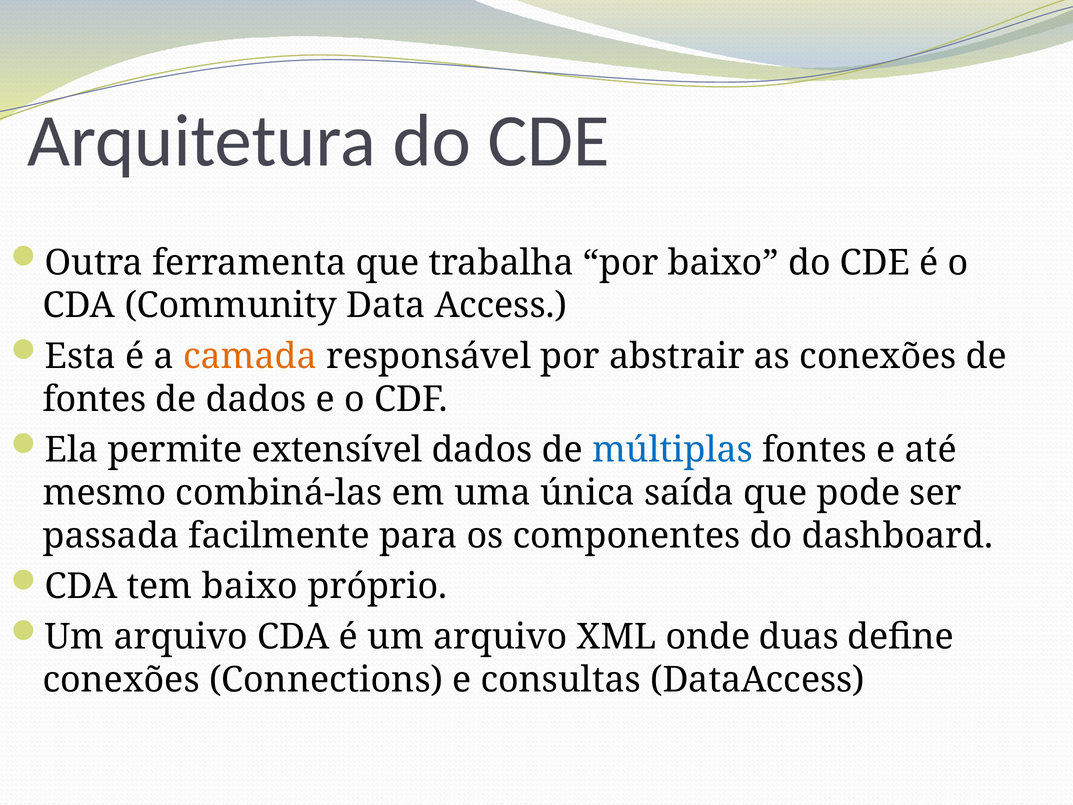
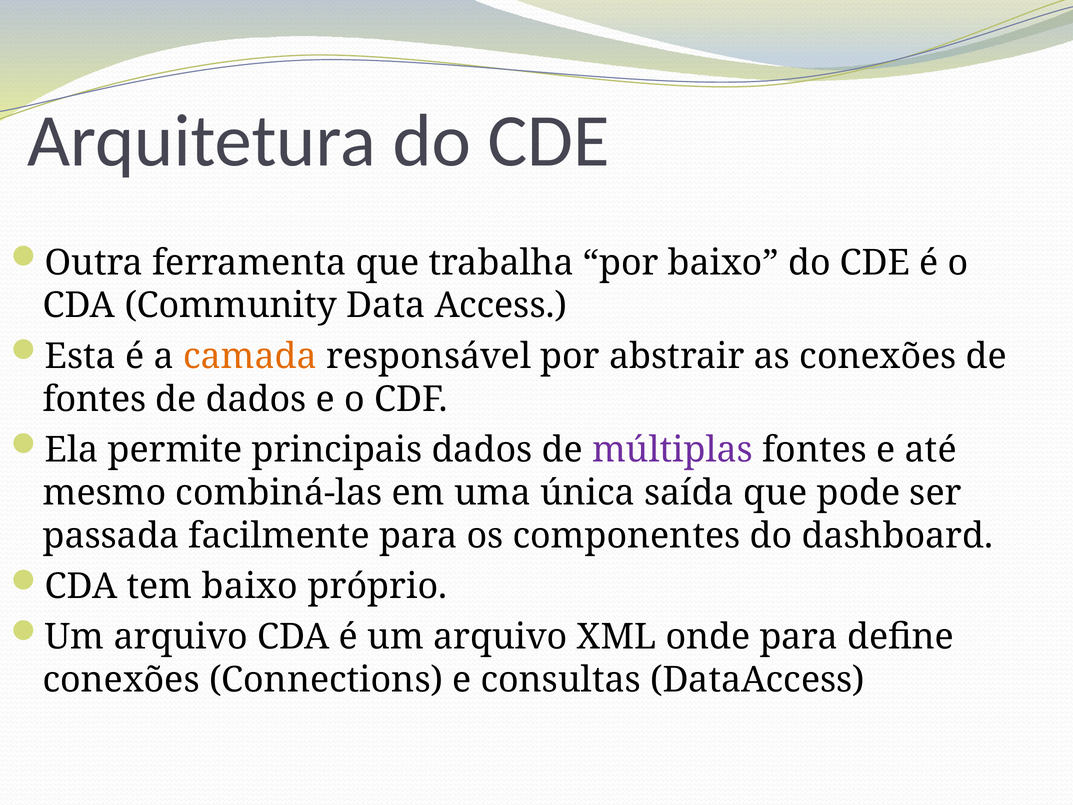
extensível: extensível -> principais
múltiplas colour: blue -> purple
onde duas: duas -> para
